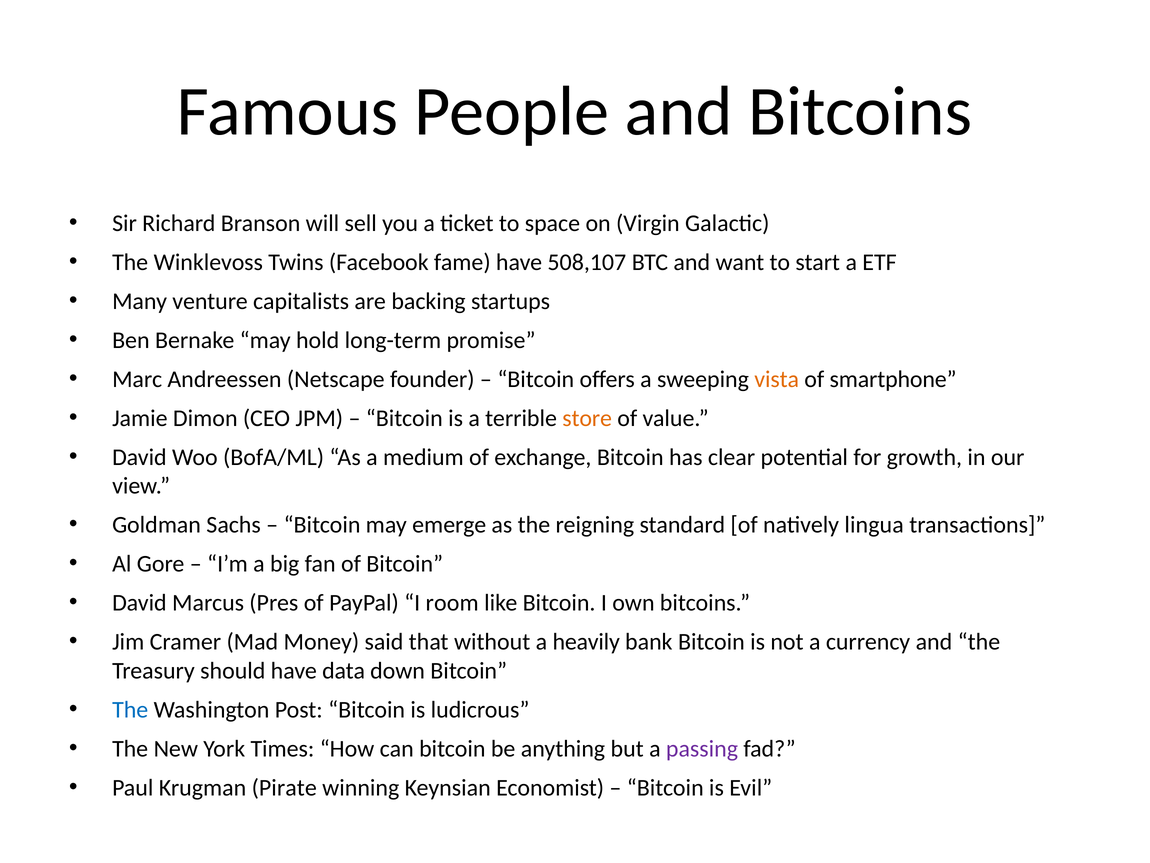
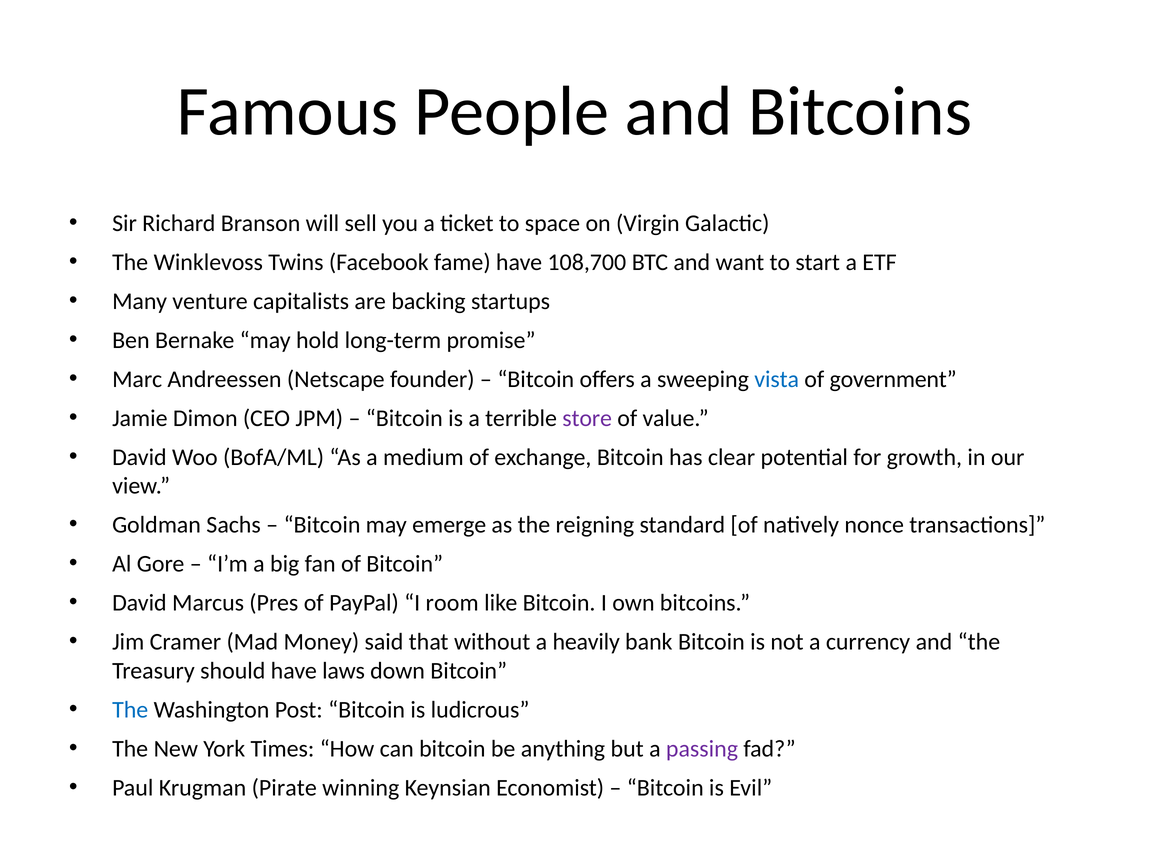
508,107: 508,107 -> 108,700
vista colour: orange -> blue
smartphone: smartphone -> government
store colour: orange -> purple
lingua: lingua -> nonce
data: data -> laws
